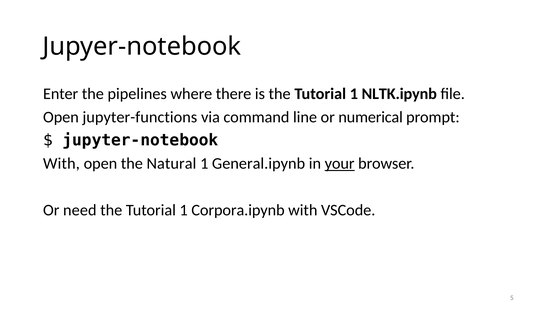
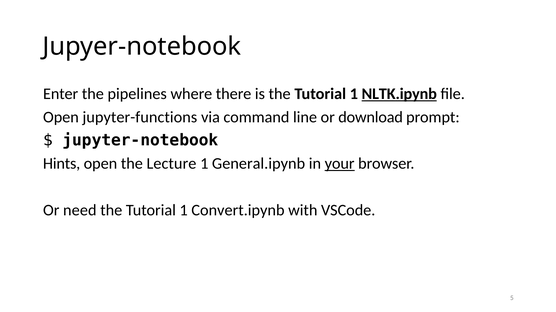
NLTK.ipynb underline: none -> present
numerical: numerical -> download
With at (61, 164): With -> Hints
Natural: Natural -> Lecture
Corpora.ipynb: Corpora.ipynb -> Convert.ipynb
